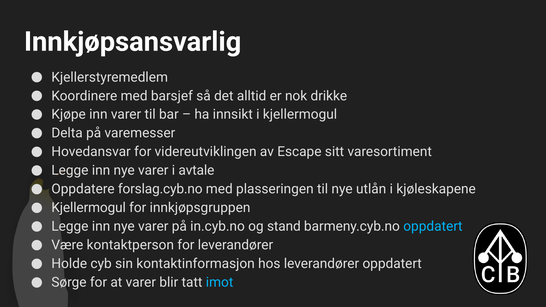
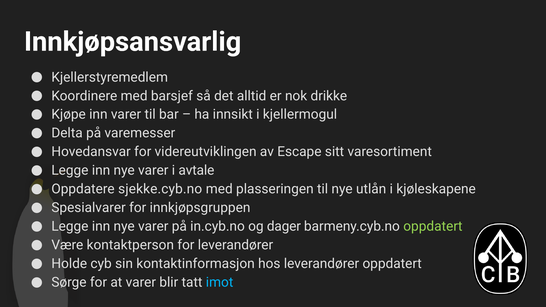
forslag.cyb.no: forslag.cyb.no -> sjekke.cyb.no
Kjellermogul at (89, 208): Kjellermogul -> Spesialvarer
stand: stand -> dager
oppdatert at (433, 226) colour: light blue -> light green
